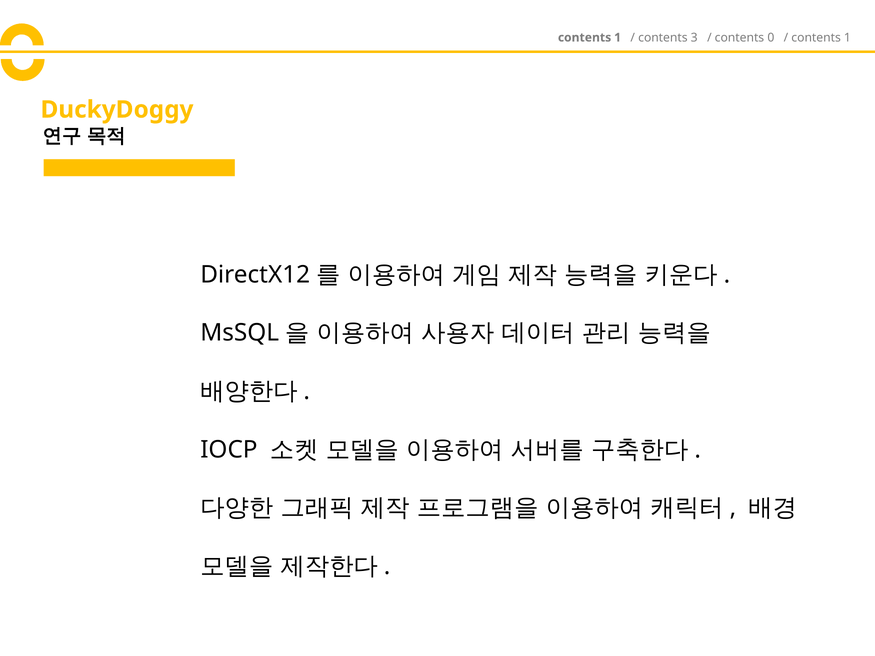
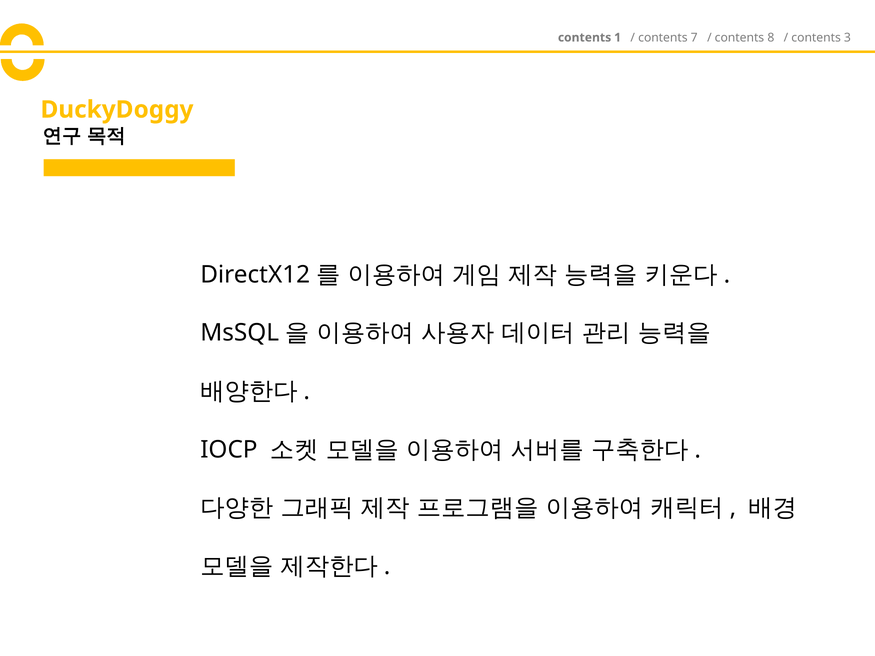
3: 3 -> 7
0: 0 -> 8
1 at (847, 38): 1 -> 3
